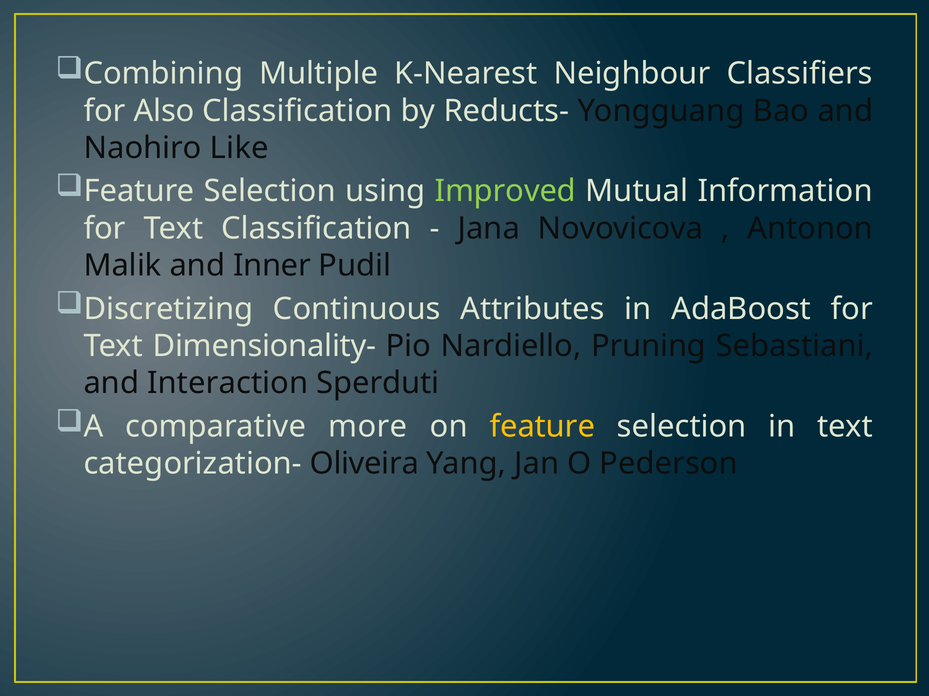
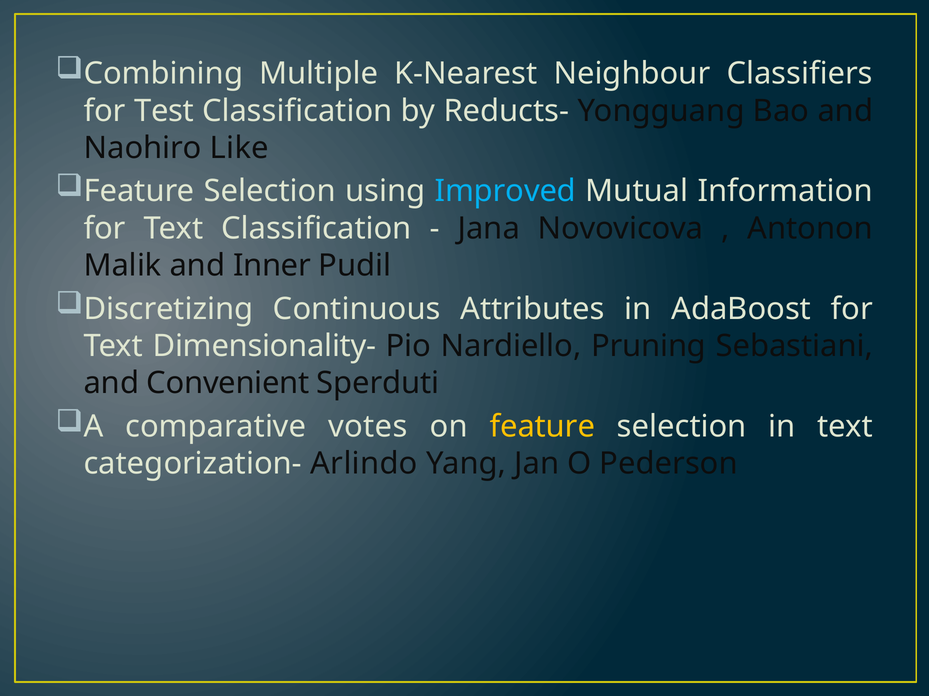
Also: Also -> Test
Improved colour: light green -> light blue
Interaction: Interaction -> Convenient
more: more -> votes
Oliveira: Oliveira -> Arlindo
